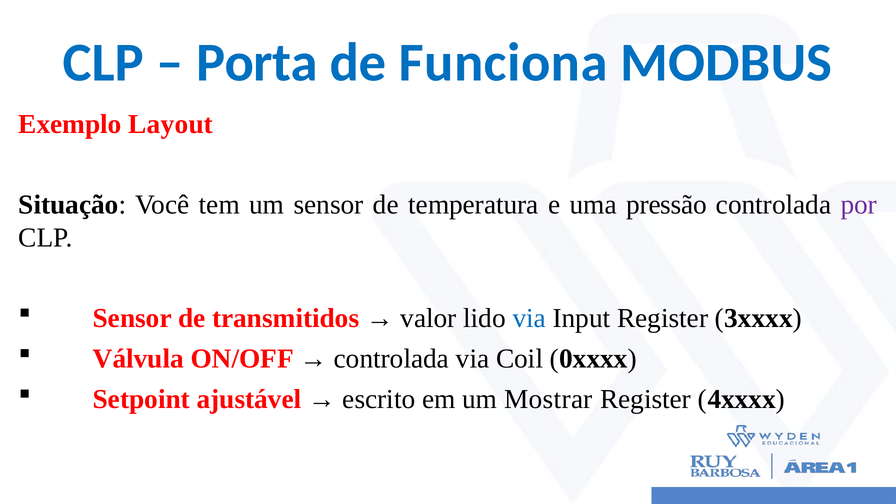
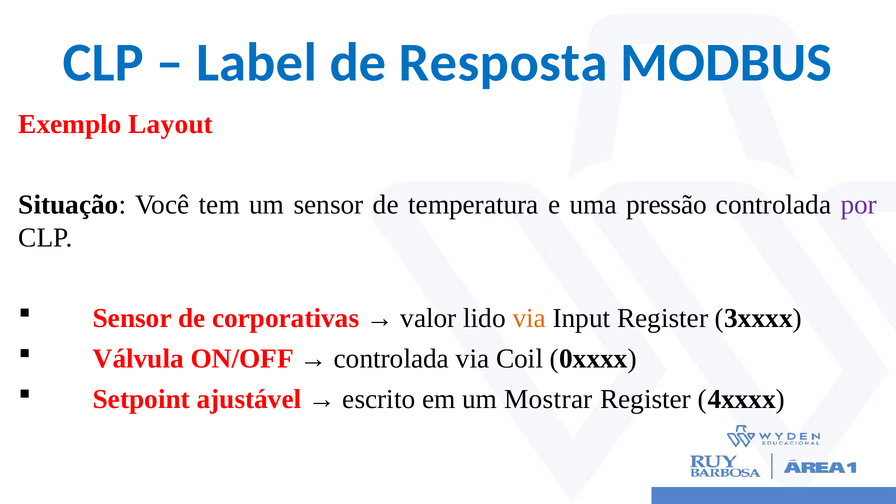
Porta: Porta -> Label
Funciona: Funciona -> Resposta
transmitidos: transmitidos -> corporativas
via at (529, 318) colour: blue -> orange
